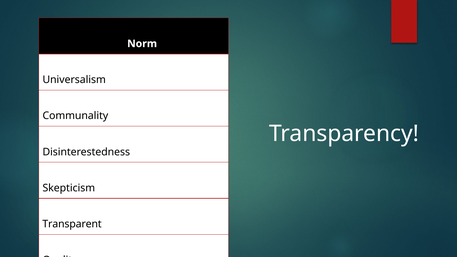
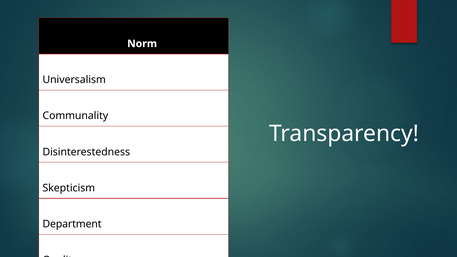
Transparent: Transparent -> Department
